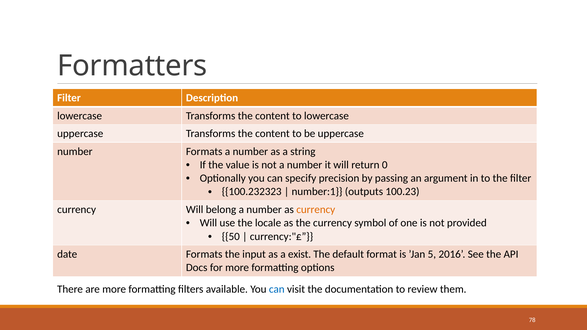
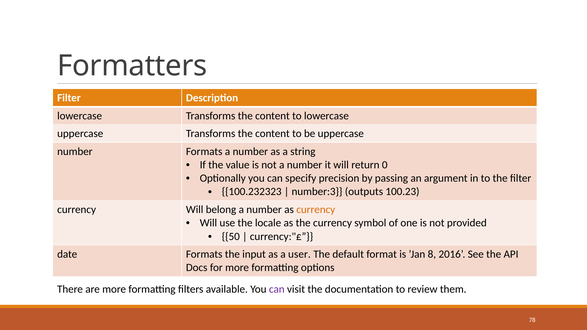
number:1: number:1 -> number:3
exist: exist -> user
5: 5 -> 8
can at (277, 289) colour: blue -> purple
